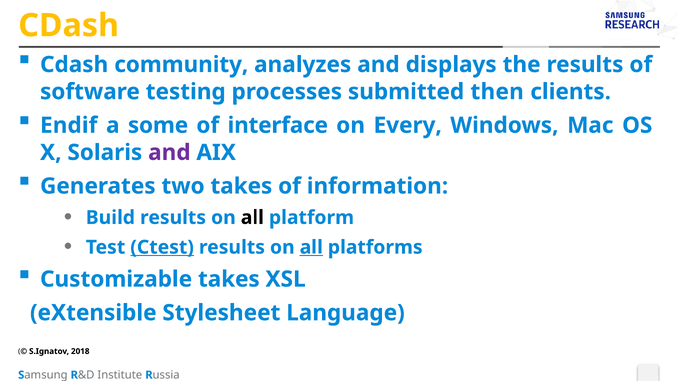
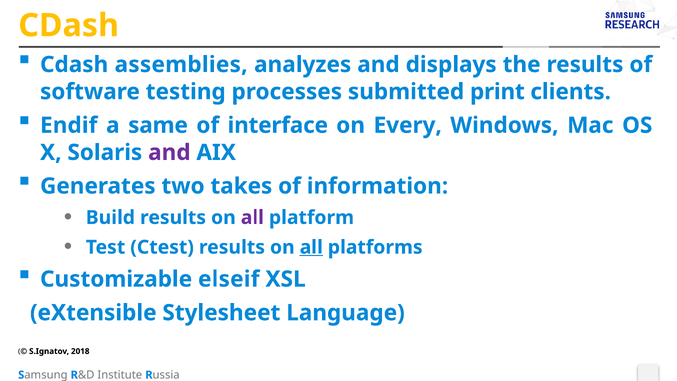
community: community -> assemblies
then: then -> print
some: some -> same
all at (252, 217) colour: black -> purple
Ctest underline: present -> none
Customizable takes: takes -> elseif
